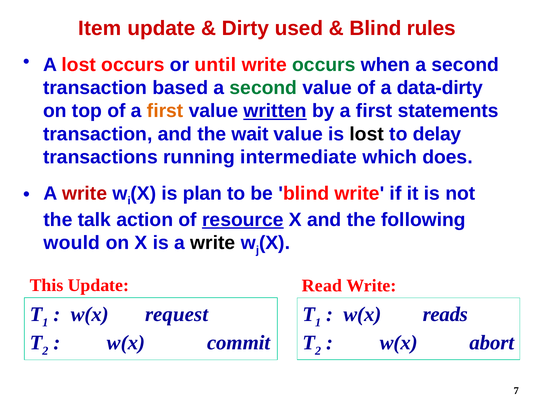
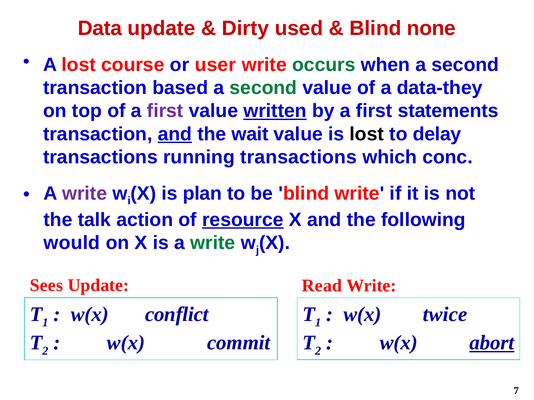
Item: Item -> Data
rules: rules -> none
lost occurs: occurs -> course
until: until -> user
data-dirty: data-dirty -> data-they
first at (165, 111) colour: orange -> purple
and at (175, 134) underline: none -> present
running intermediate: intermediate -> transactions
does: does -> conc
write at (85, 194) colour: red -> purple
write at (213, 243) colour: black -> green
This: This -> Sees
request: request -> conflict
reads: reads -> twice
abort underline: none -> present
